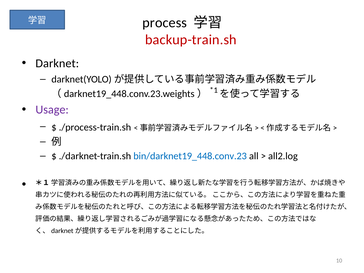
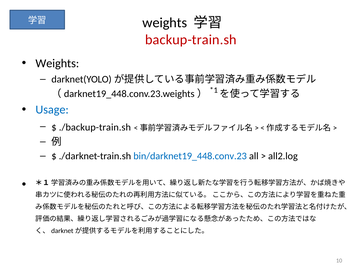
process at (165, 23): process -> weights
Darknet at (57, 63): Darknet -> Weights
Usage colour: purple -> blue
./process-train.sh: ./process-train.sh -> ./backup-train.sh
